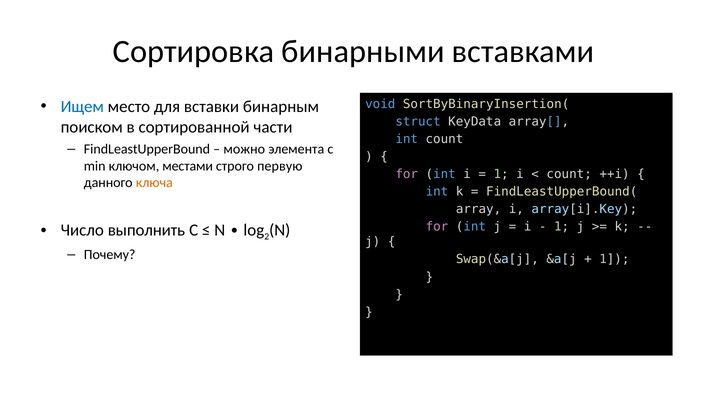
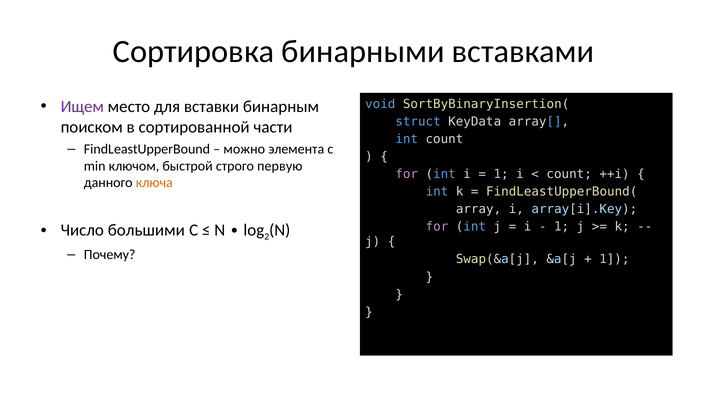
Ищем colour: blue -> purple
местами: местами -> быстрой
выполнить: выполнить -> большими
